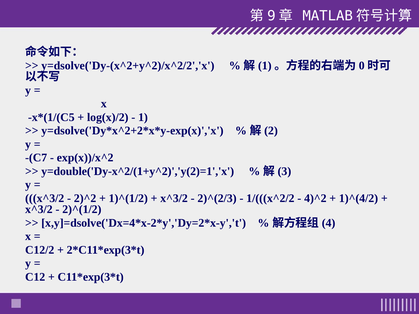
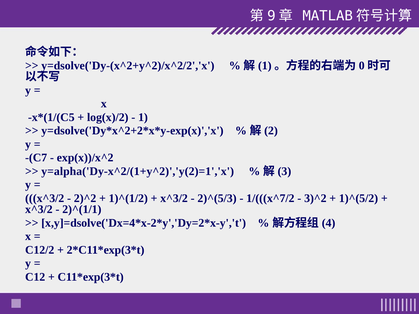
y=double('Dy-x^2/(1+y^2)','y(2)=1','x: y=double('Dy-x^2/(1+y^2)','y(2)=1','x -> y=alpha('Dy-x^2/(1+y^2)','y(2)=1','x
2)^(2/3: 2)^(2/3 -> 2)^(5/3
1/(((x^2/2: 1/(((x^2/2 -> 1/(((x^7/2
4)^2: 4)^2 -> 3)^2
1)^(4/2: 1)^(4/2 -> 1)^(5/2
2)^(1/2: 2)^(1/2 -> 2)^(1/1
